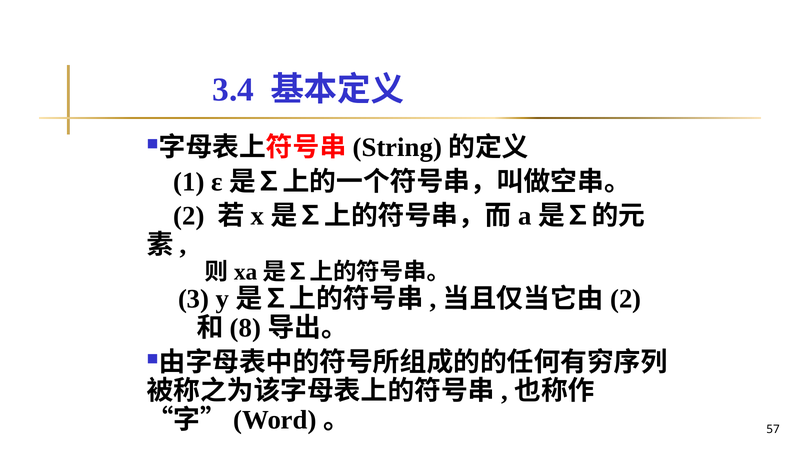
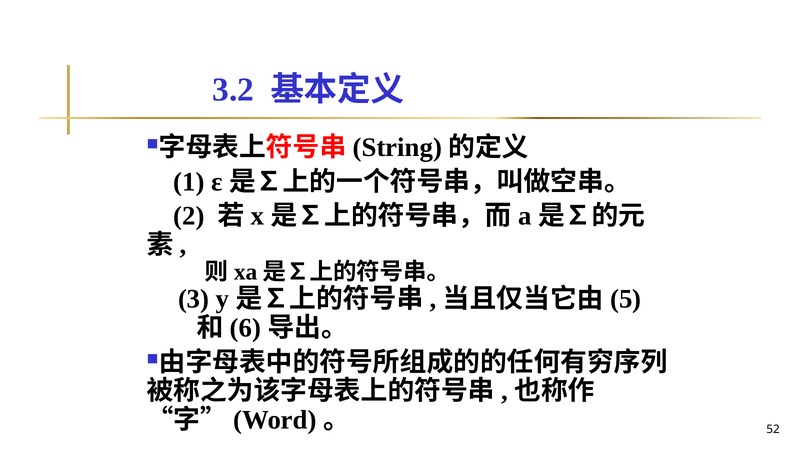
3.4: 3.4 -> 3.2
2 at (626, 300): 2 -> 5
8: 8 -> 6
57: 57 -> 52
